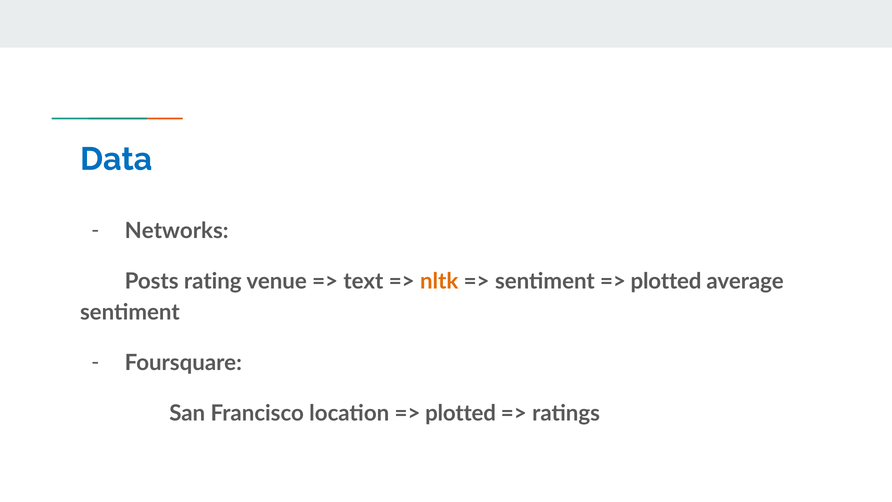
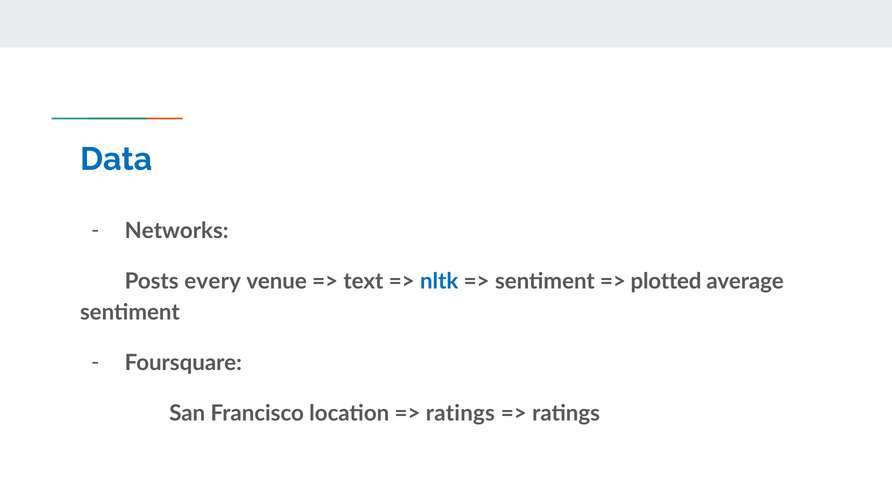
rating: rating -> every
nltk colour: orange -> blue
plotted at (461, 413): plotted -> ratings
